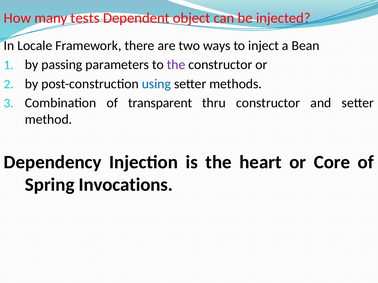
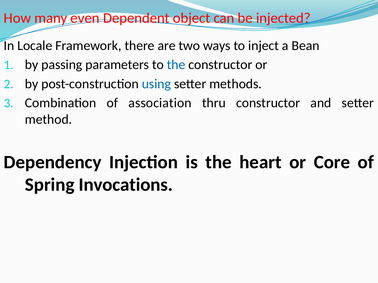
tests: tests -> even
the at (176, 65) colour: purple -> blue
transparent: transparent -> association
